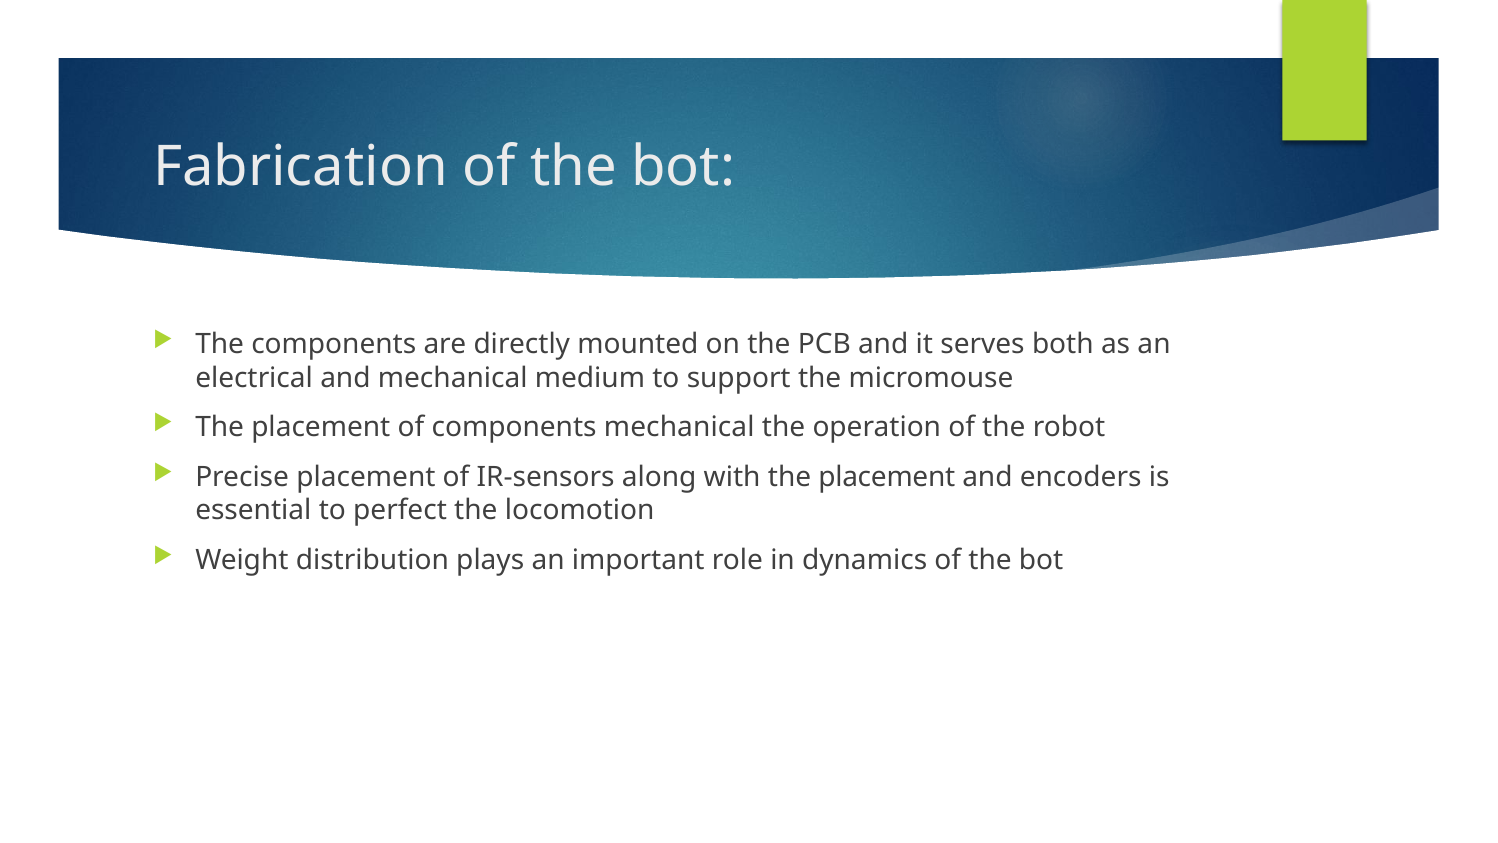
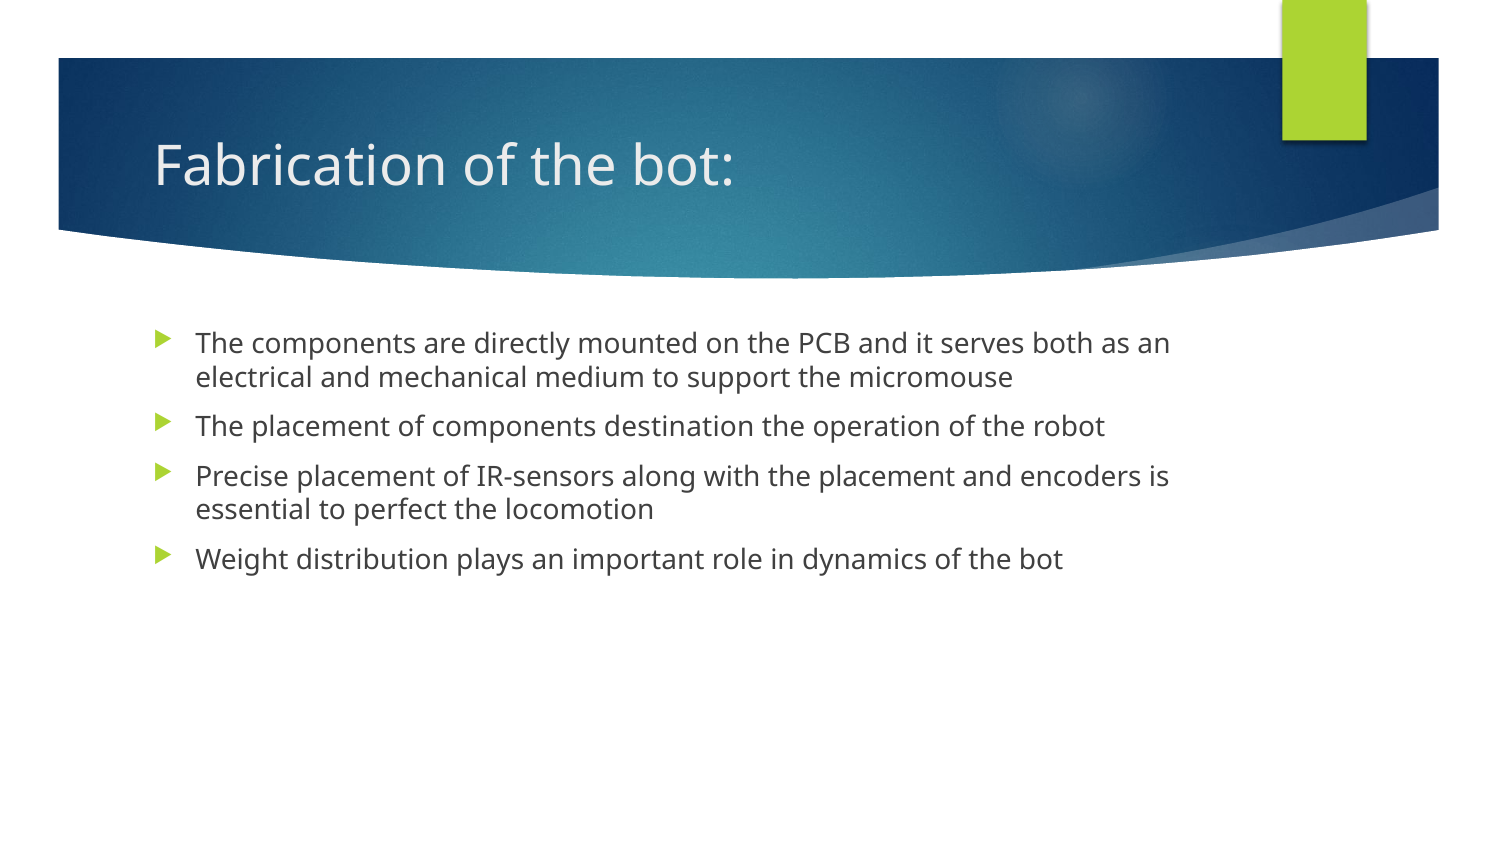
components mechanical: mechanical -> destination
